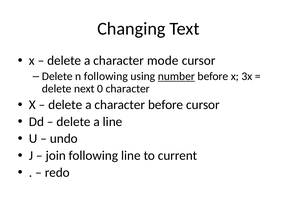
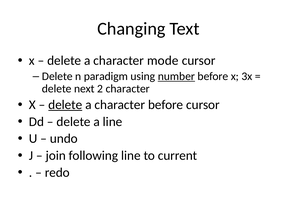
n following: following -> paradigm
0: 0 -> 2
delete at (65, 105) underline: none -> present
